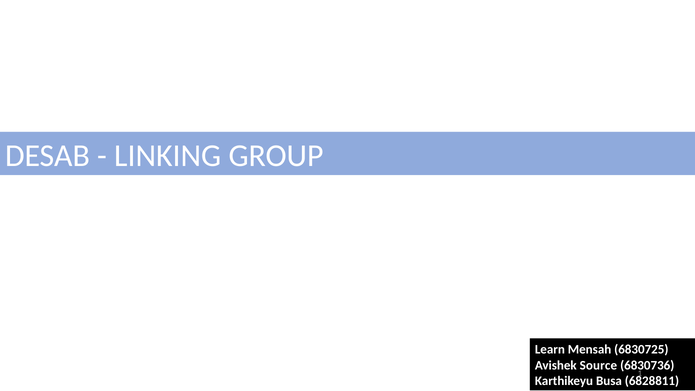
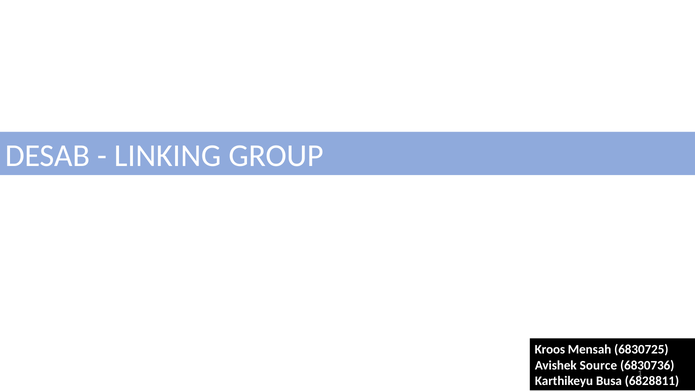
Learn: Learn -> Kroos
